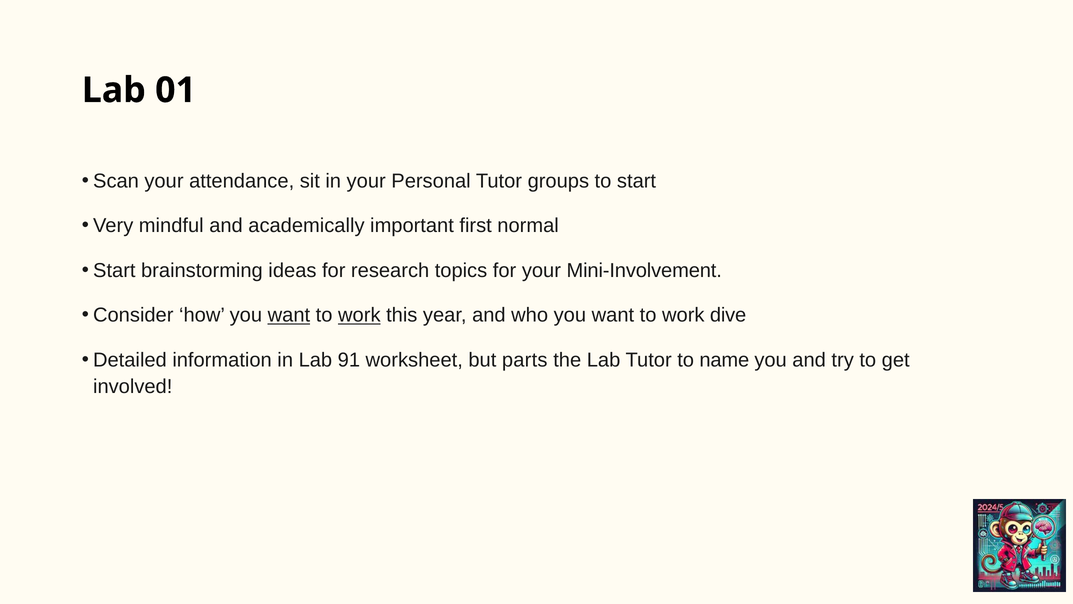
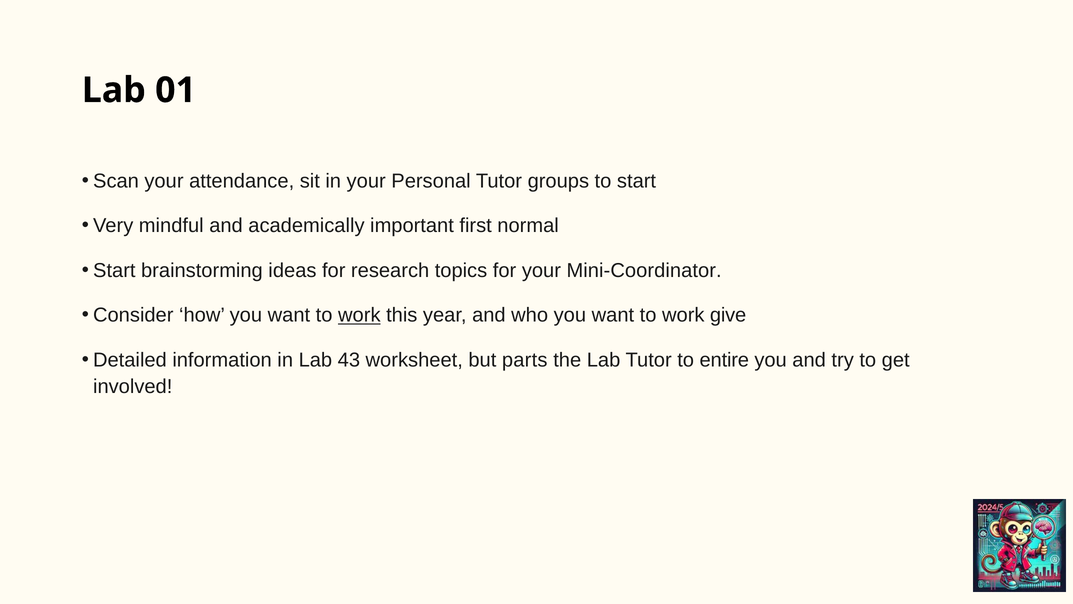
Mini-Involvement: Mini-Involvement -> Mini-Coordinator
want at (289, 315) underline: present -> none
dive: dive -> give
91: 91 -> 43
name: name -> entire
